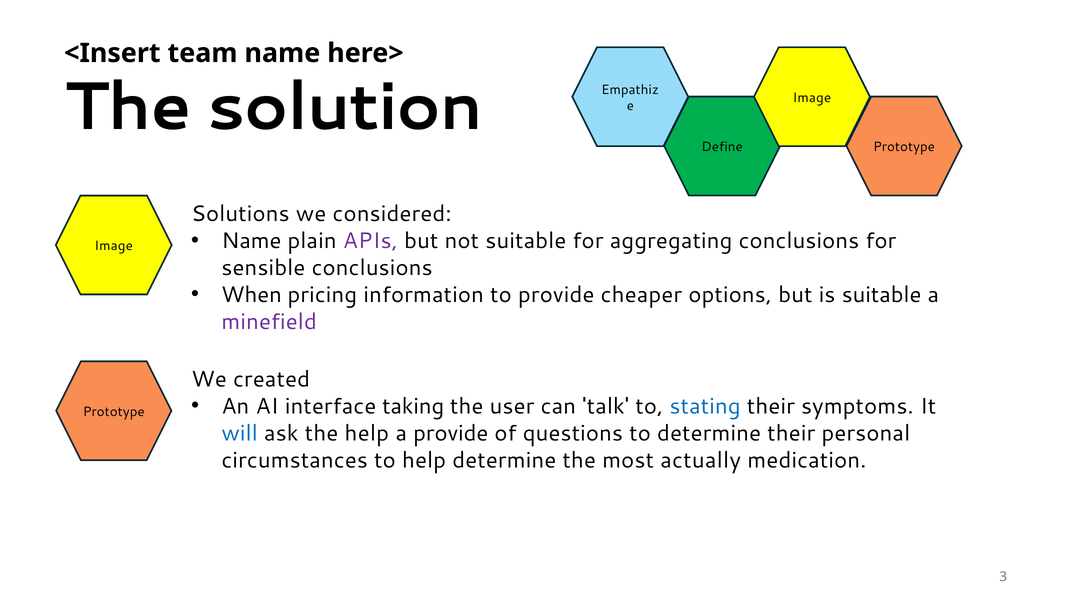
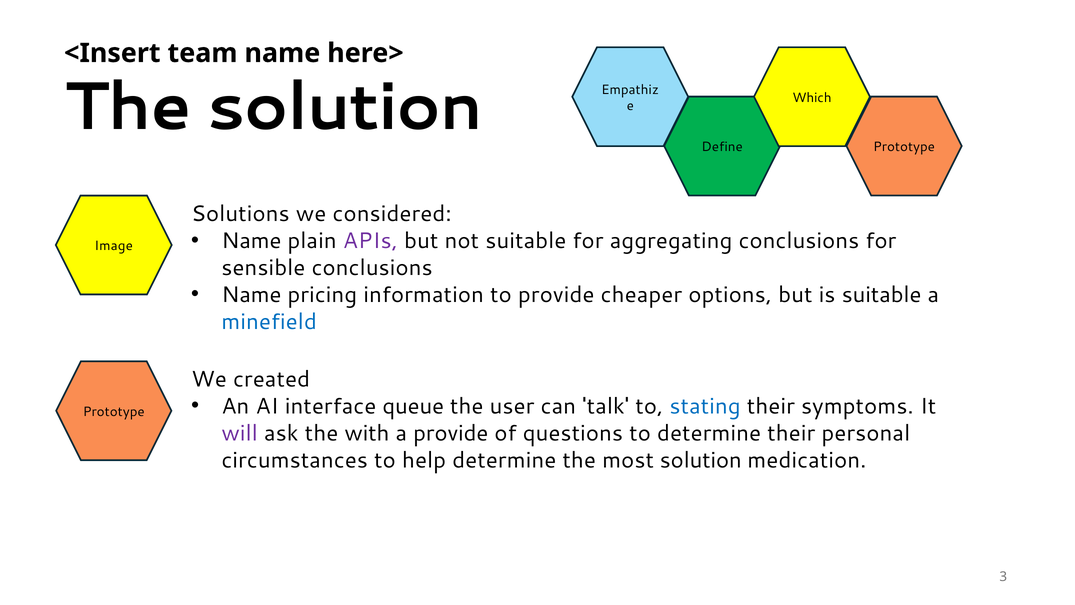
Image at (812, 98): Image -> Which
When at (251, 295): When -> Name
minefield colour: purple -> blue
taking: taking -> queue
will colour: blue -> purple
the help: help -> with
most actually: actually -> solution
